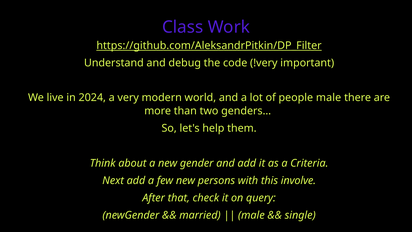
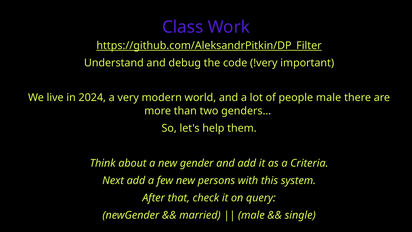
involve: involve -> system
